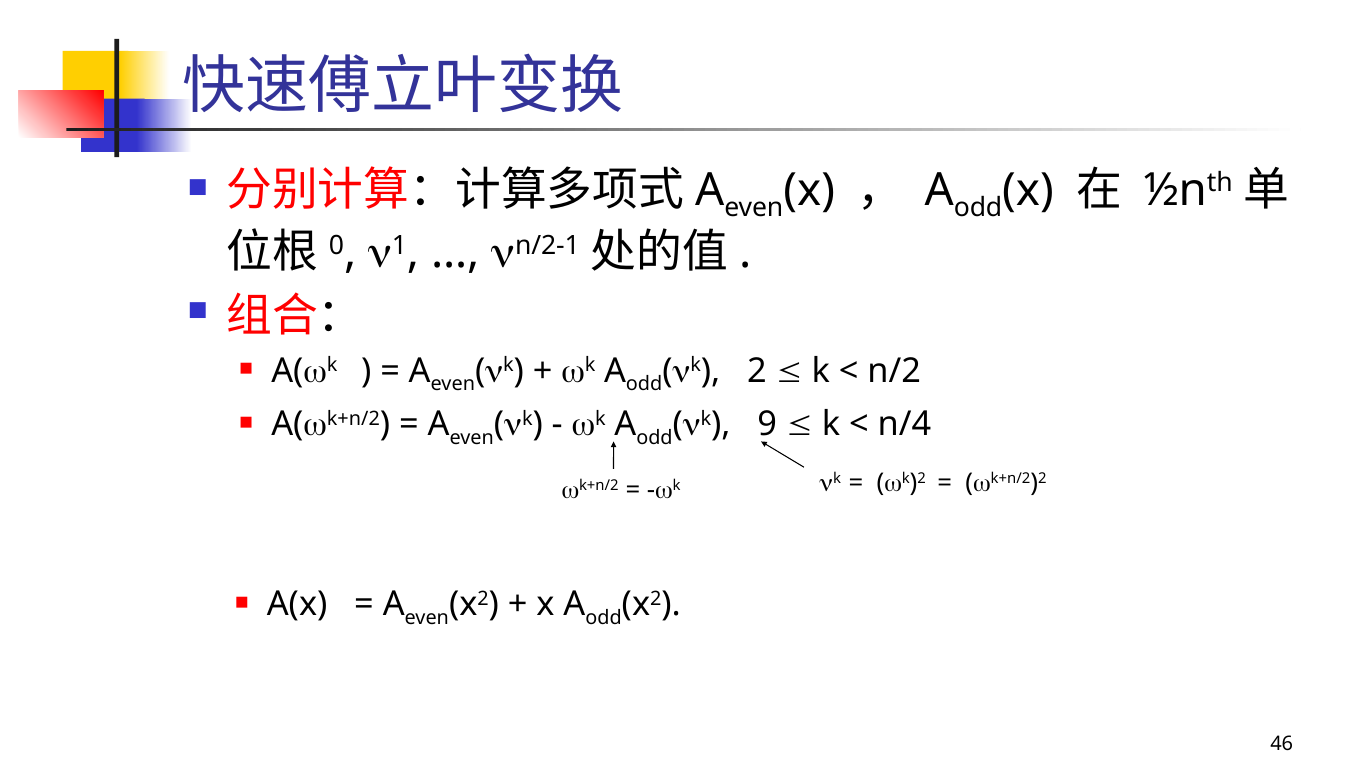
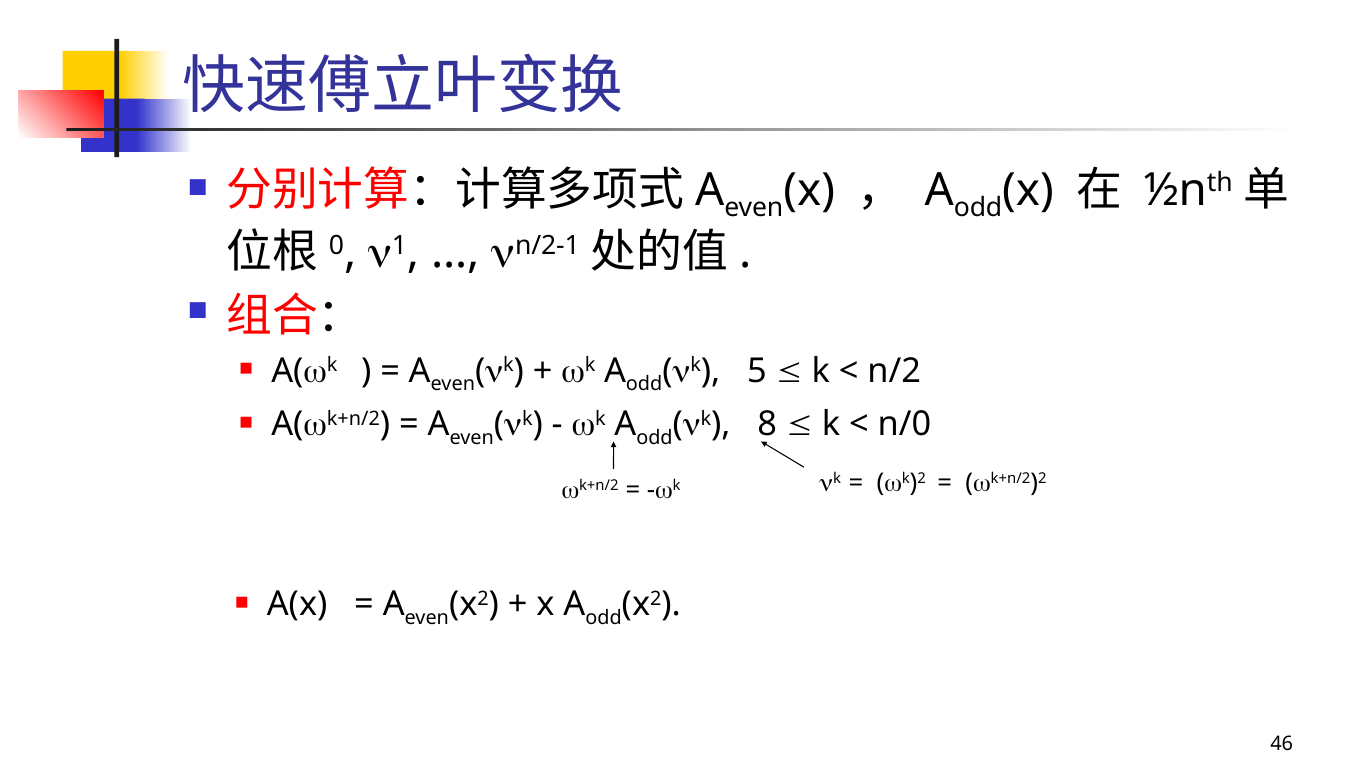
2: 2 -> 5
9: 9 -> 8
n/4: n/4 -> n/0
